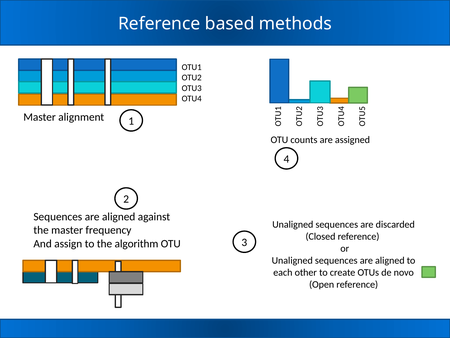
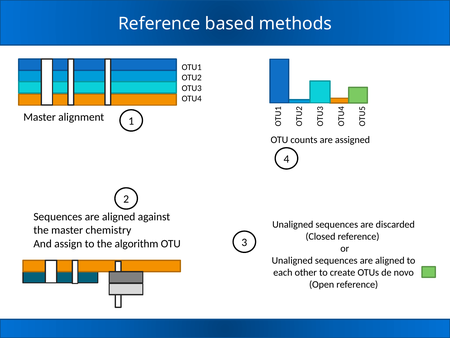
frequency: frequency -> chemistry
